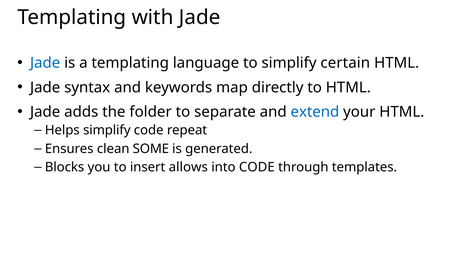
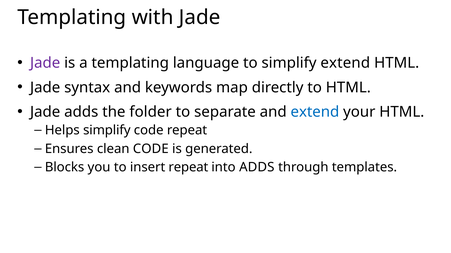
Jade at (45, 63) colour: blue -> purple
simplify certain: certain -> extend
clean SOME: SOME -> CODE
insert allows: allows -> repeat
into CODE: CODE -> ADDS
